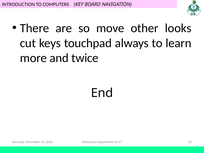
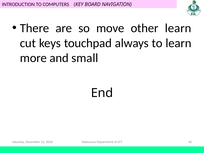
other looks: looks -> learn
twice: twice -> small
